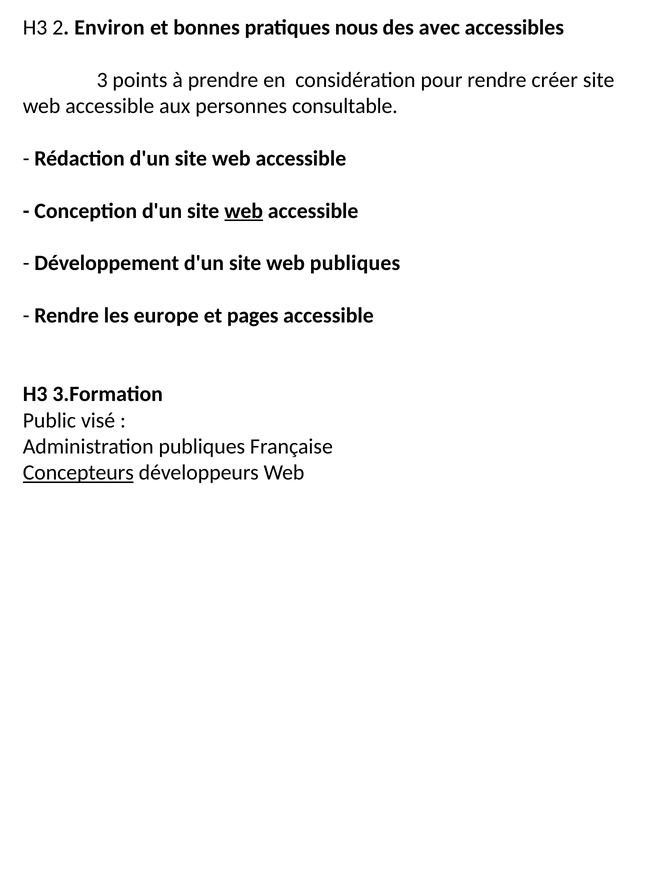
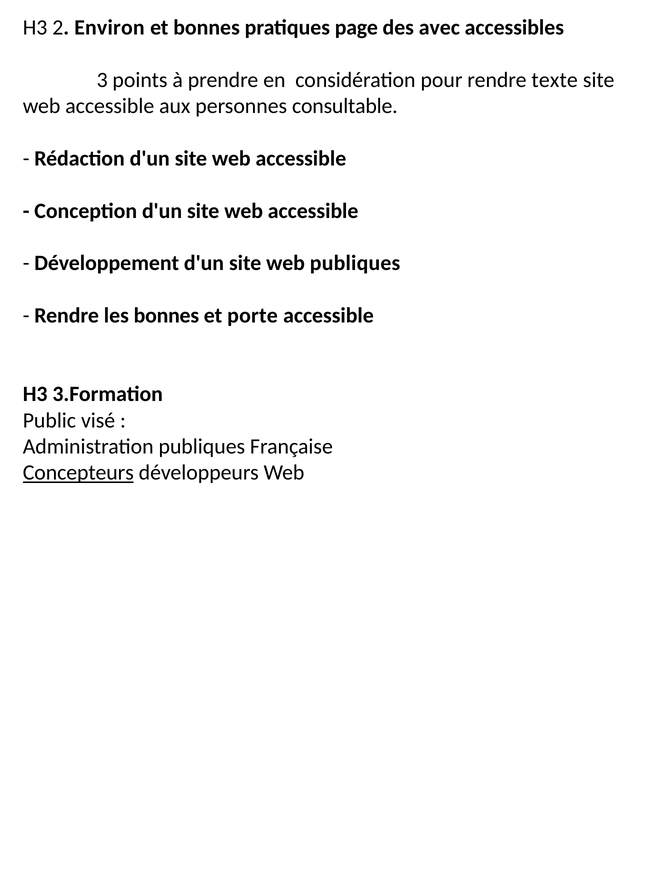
nous: nous -> page
créer: créer -> texte
web at (244, 211) underline: present -> none
les europe: europe -> bonnes
pages: pages -> porte
